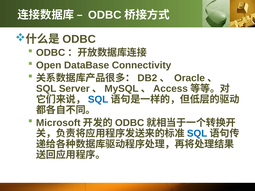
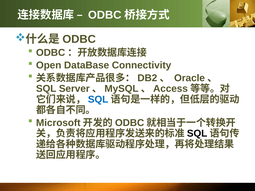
SQL at (197, 134) colour: blue -> black
